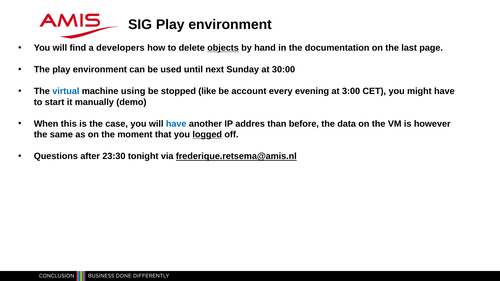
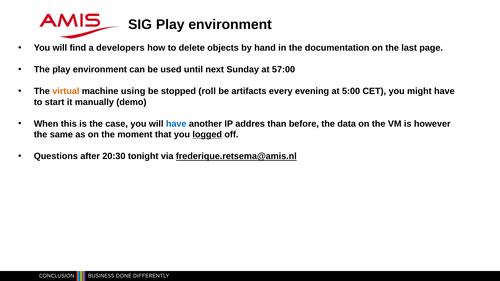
objects underline: present -> none
30:00: 30:00 -> 57:00
virtual colour: blue -> orange
like: like -> roll
account: account -> artifacts
3:00: 3:00 -> 5:00
23:30: 23:30 -> 20:30
